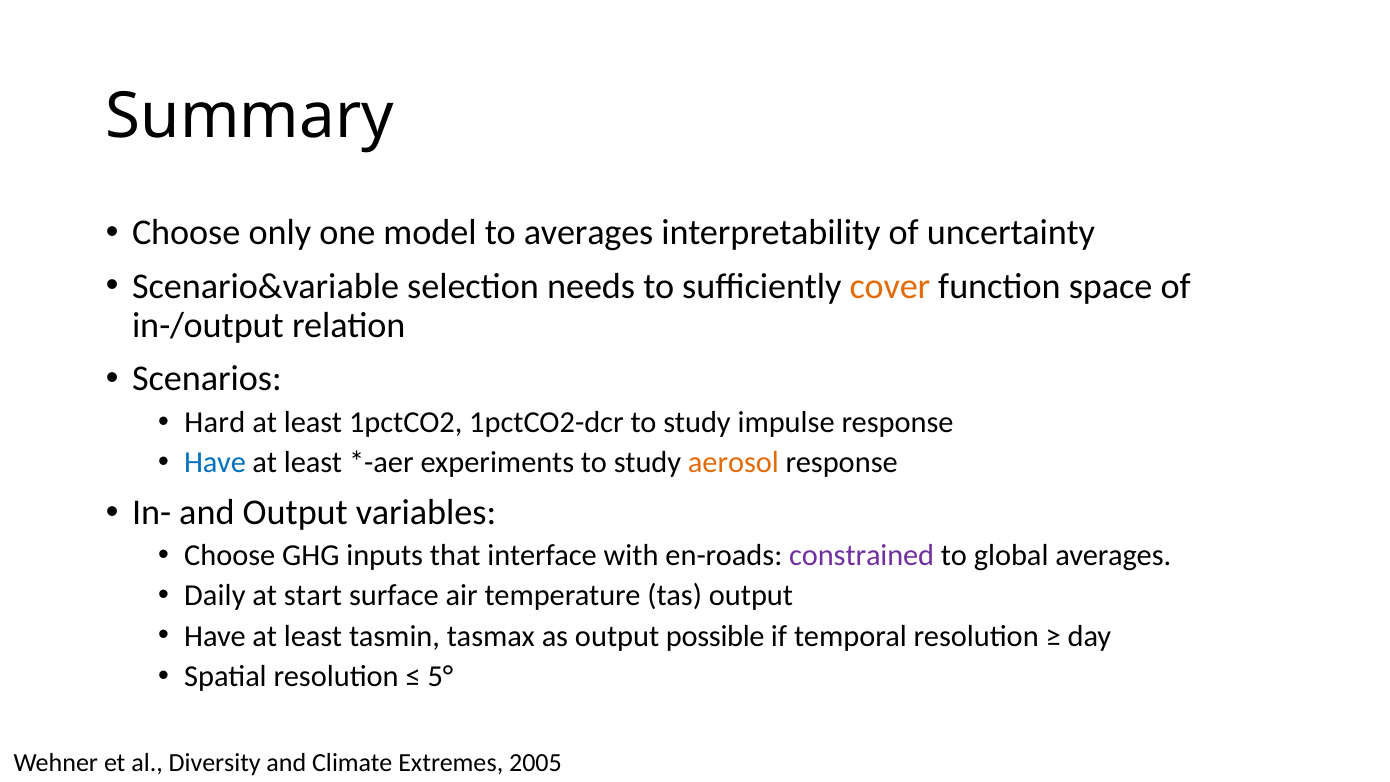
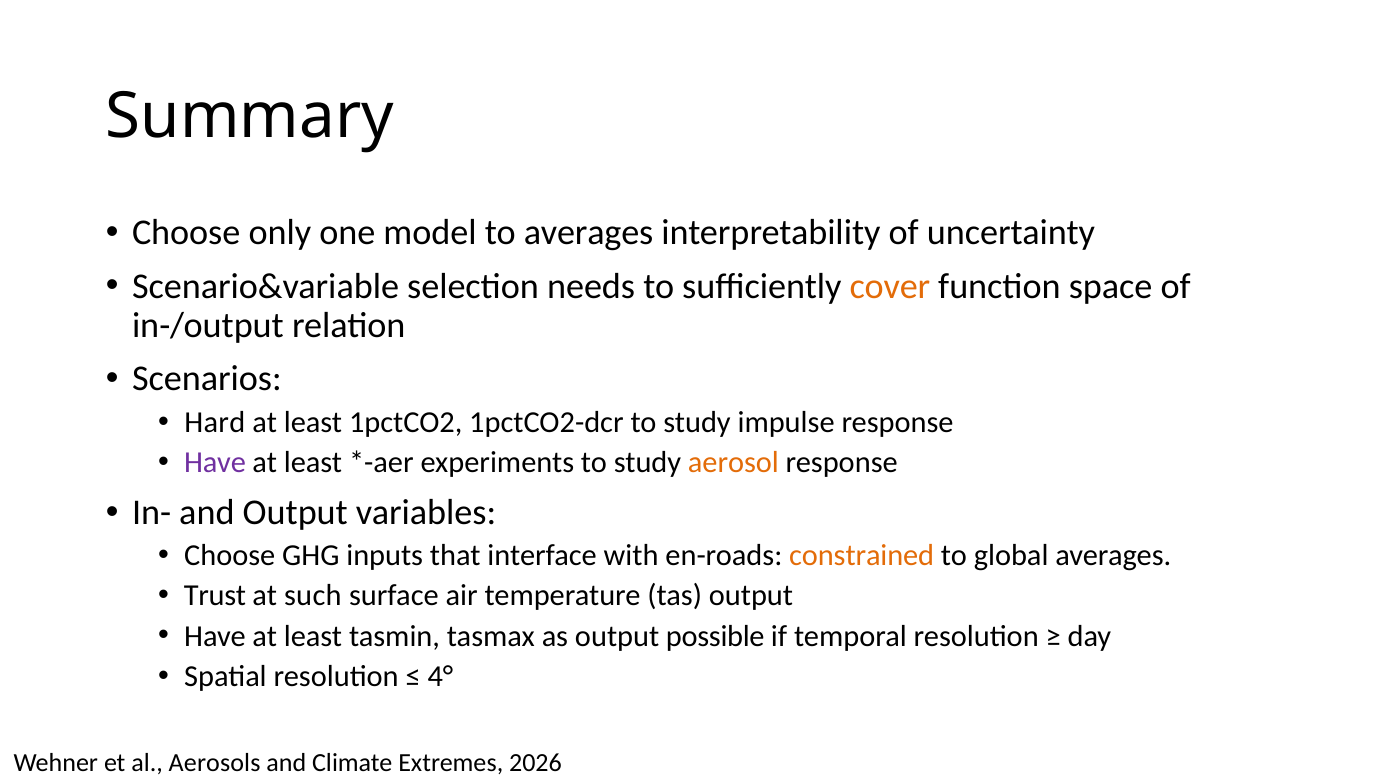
Have at (215, 462) colour: blue -> purple
constrained colour: purple -> orange
Daily: Daily -> Trust
start: start -> such
5°: 5° -> 4°
Diversity: Diversity -> Aerosols
2005: 2005 -> 2026
